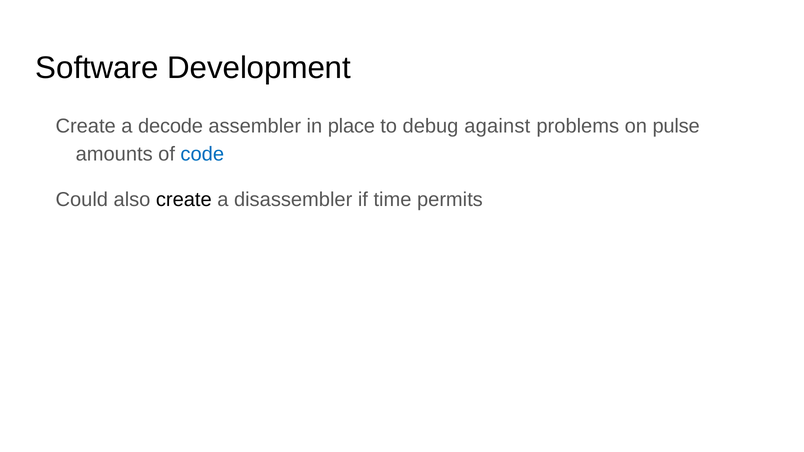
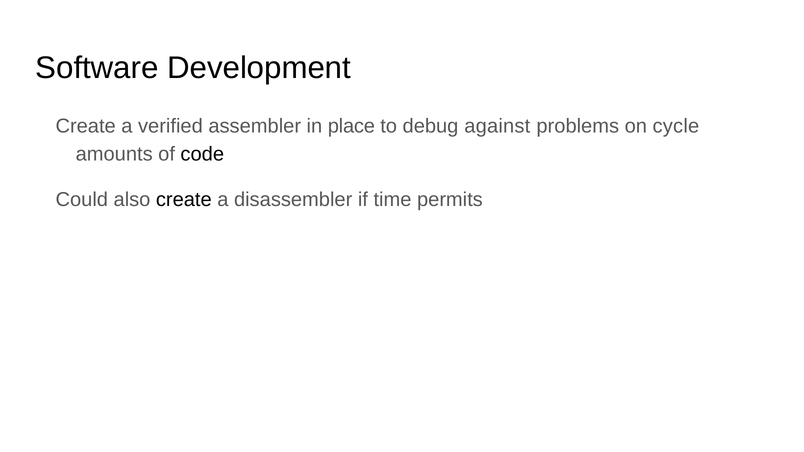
decode: decode -> verified
pulse: pulse -> cycle
code colour: blue -> black
